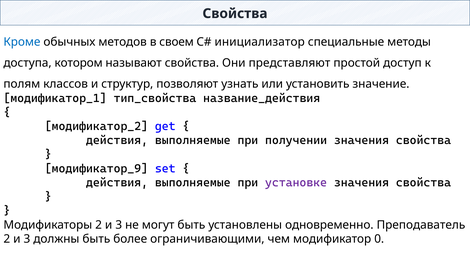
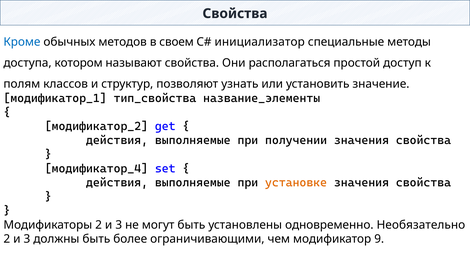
представляют: представляют -> располагаться
название_действия: название_действия -> название_элементы
модификатор_9: модификатор_9 -> модификатор_4
установке colour: purple -> orange
Преподаватель: Преподаватель -> Необязательно
0: 0 -> 9
